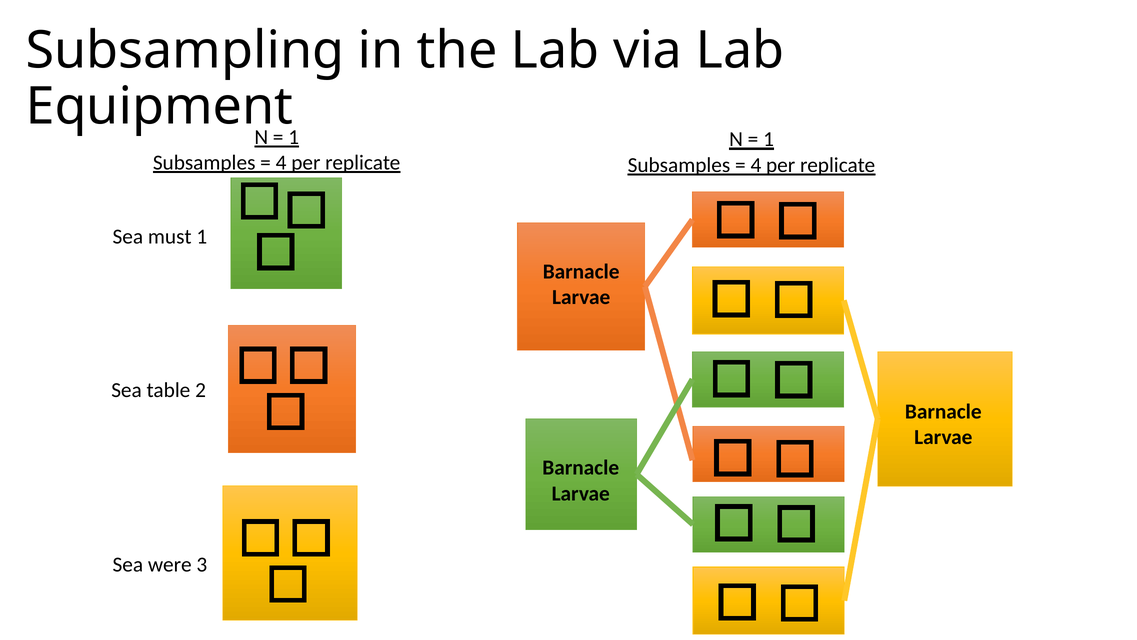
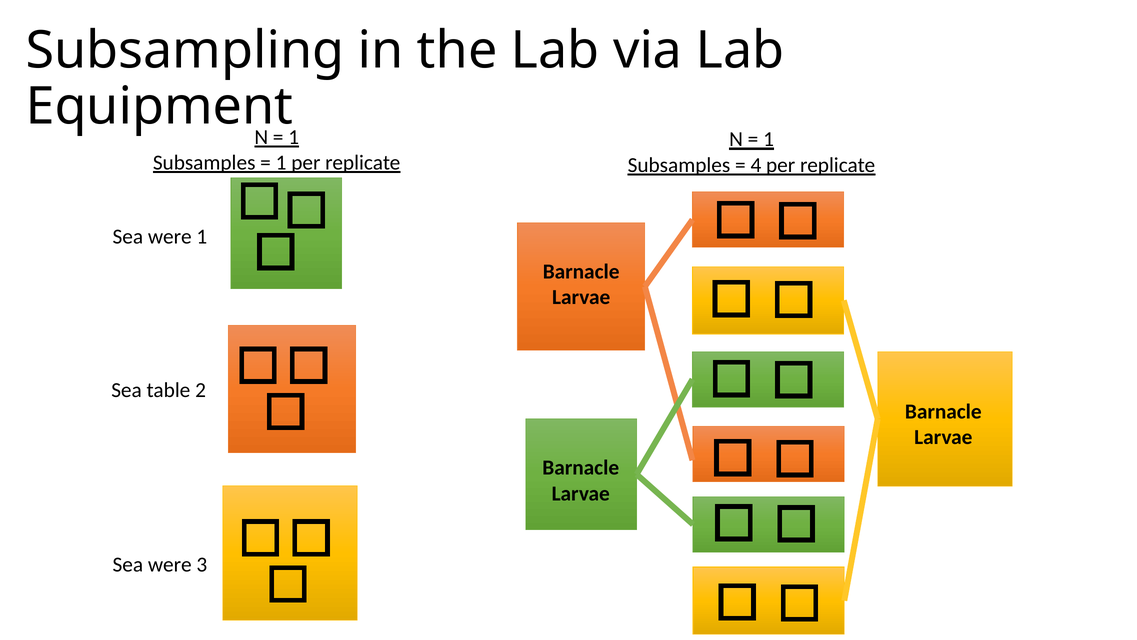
4 at (281, 163): 4 -> 1
must at (170, 236): must -> were
